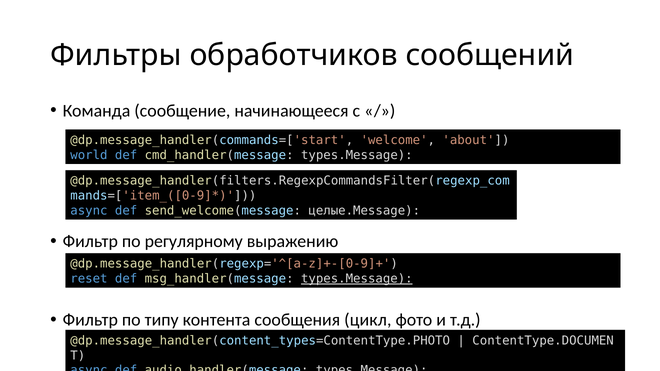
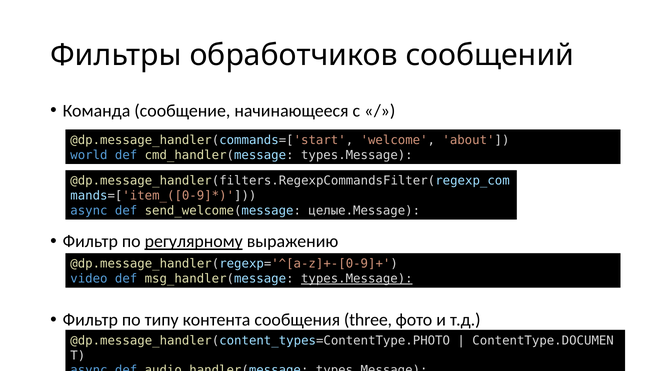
регулярному underline: none -> present
reset: reset -> video
цикл: цикл -> three
